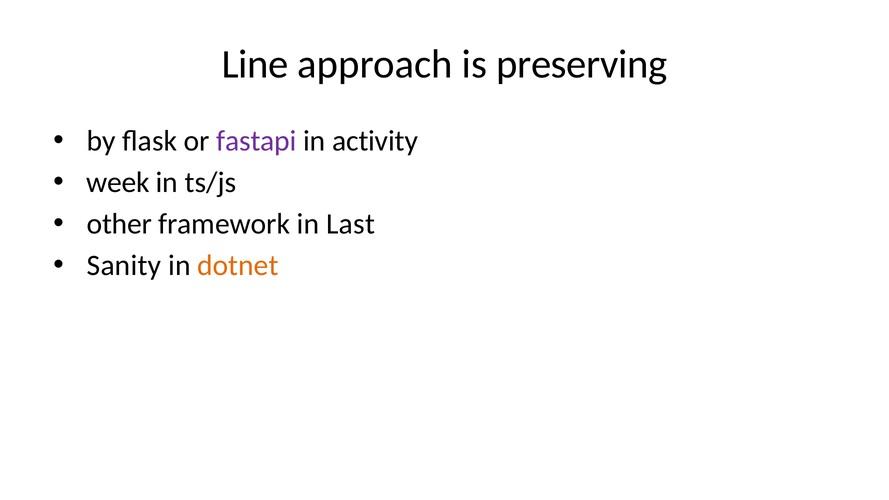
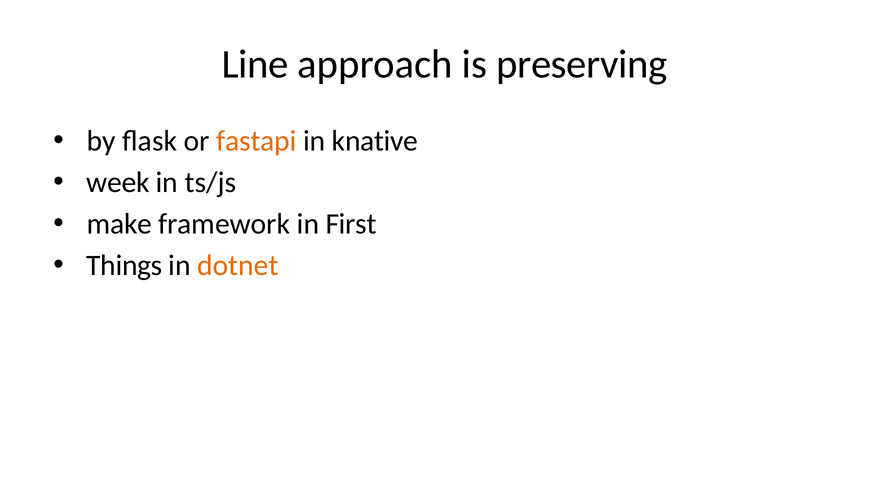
fastapi colour: purple -> orange
activity: activity -> knative
other: other -> make
Last: Last -> First
Sanity: Sanity -> Things
